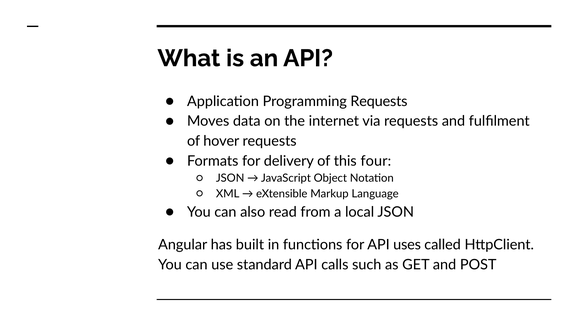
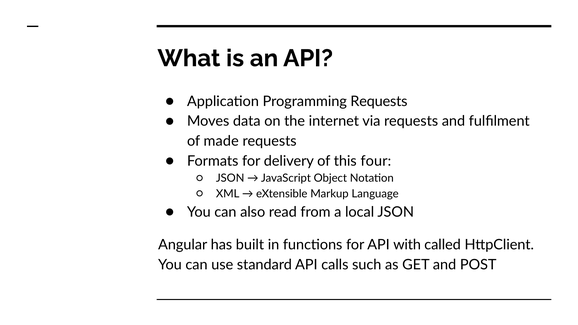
hover: hover -> made
uses: uses -> with
